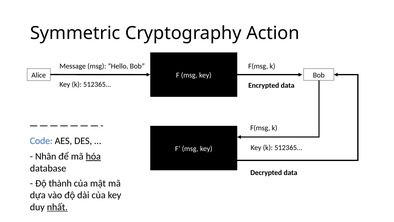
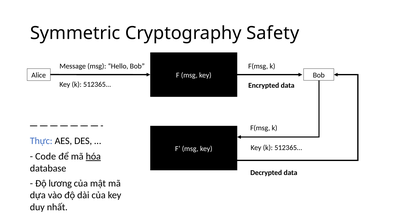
Action: Action -> Safety
Code: Code -> Thực
Nhân: Nhân -> Code
thành: thành -> lương
nhất underline: present -> none
